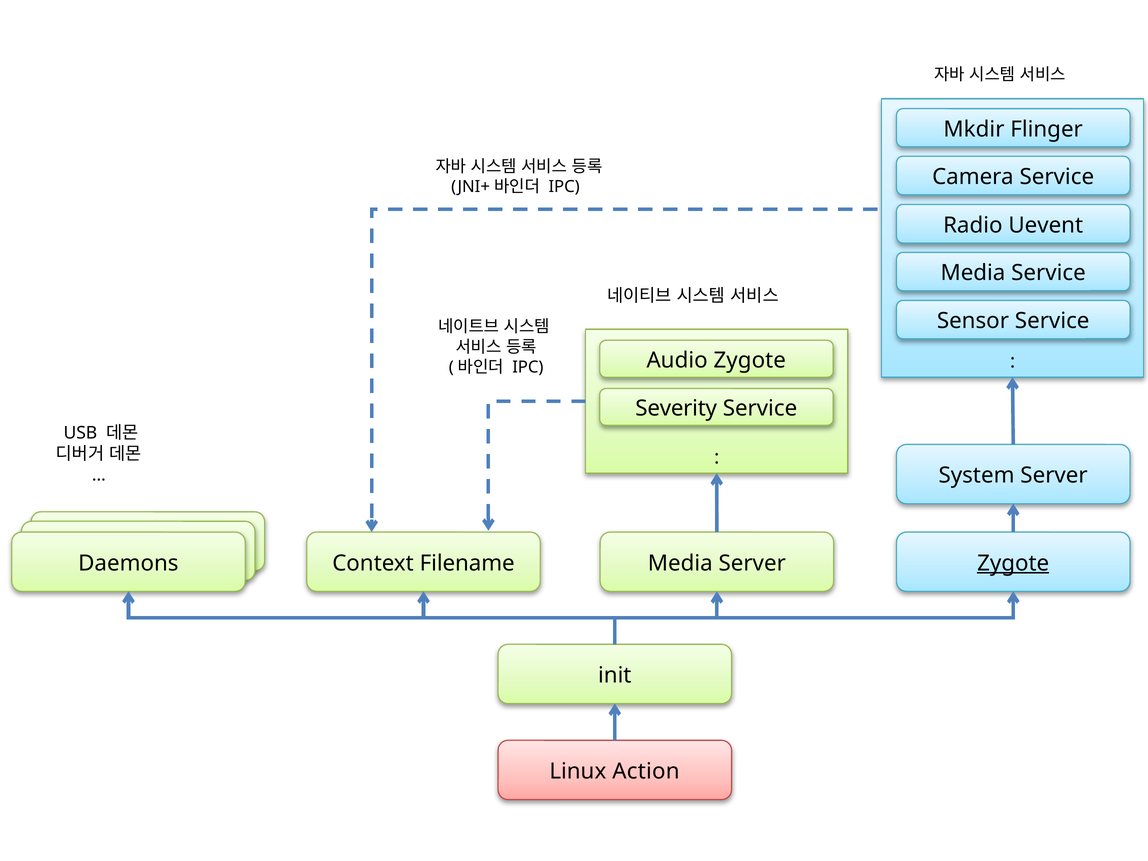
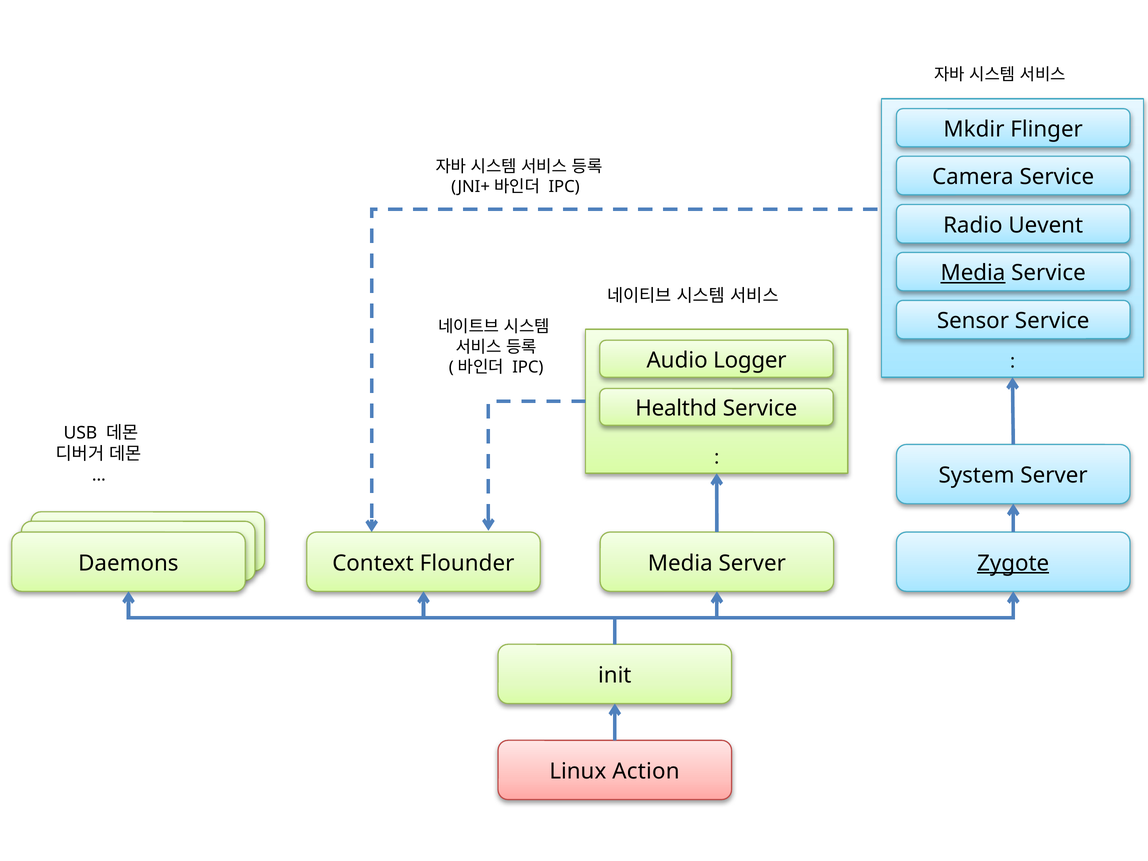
Media at (973, 273) underline: none -> present
Audio Zygote: Zygote -> Logger
Severity: Severity -> Healthd
Filename: Filename -> Flounder
